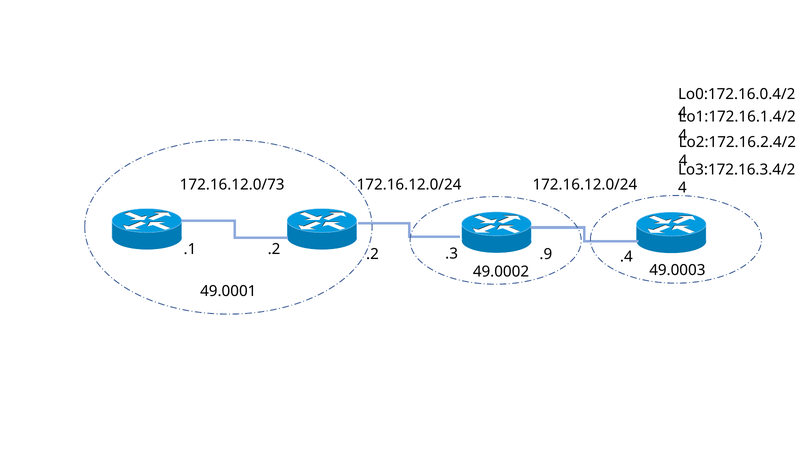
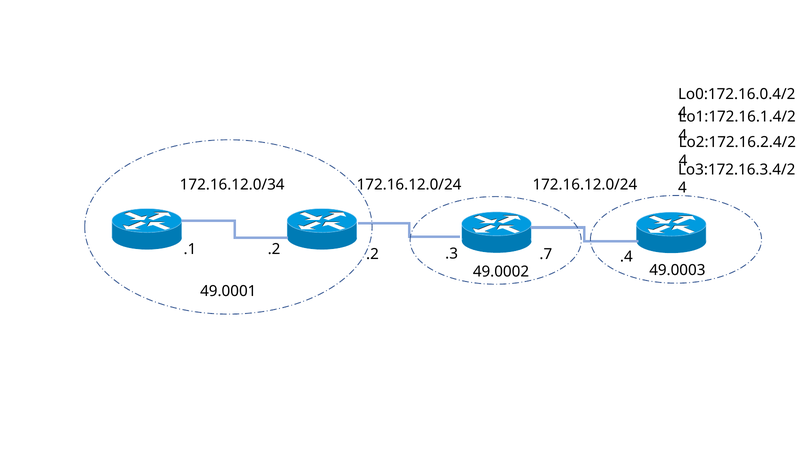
172.16.12.0/73: 172.16.12.0/73 -> 172.16.12.0/34
.9: .9 -> .7
